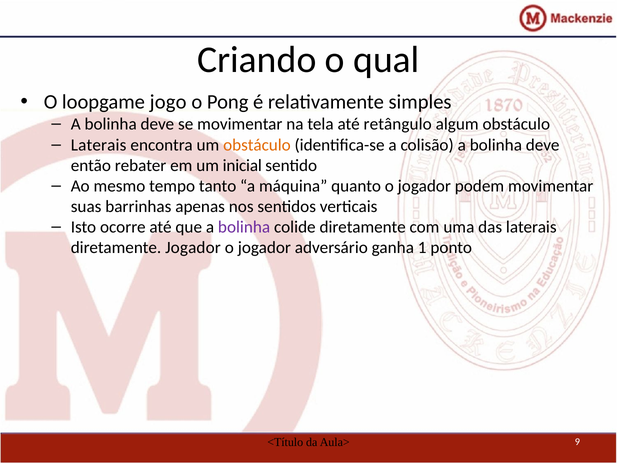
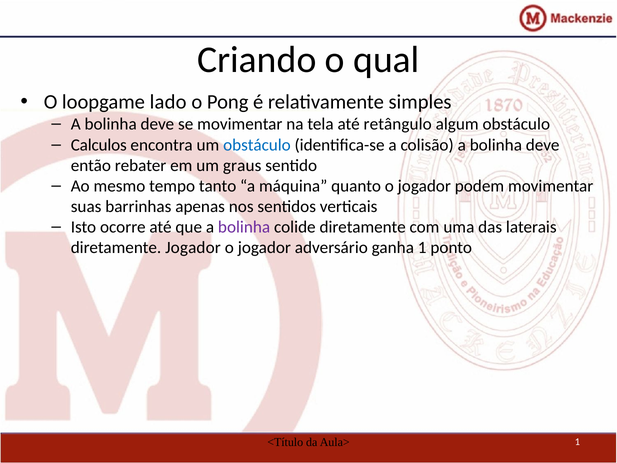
jogo: jogo -> lado
Laterais at (99, 145): Laterais -> Calculos
obstáculo at (257, 145) colour: orange -> blue
inicial: inicial -> graus
Aula> 9: 9 -> 1
